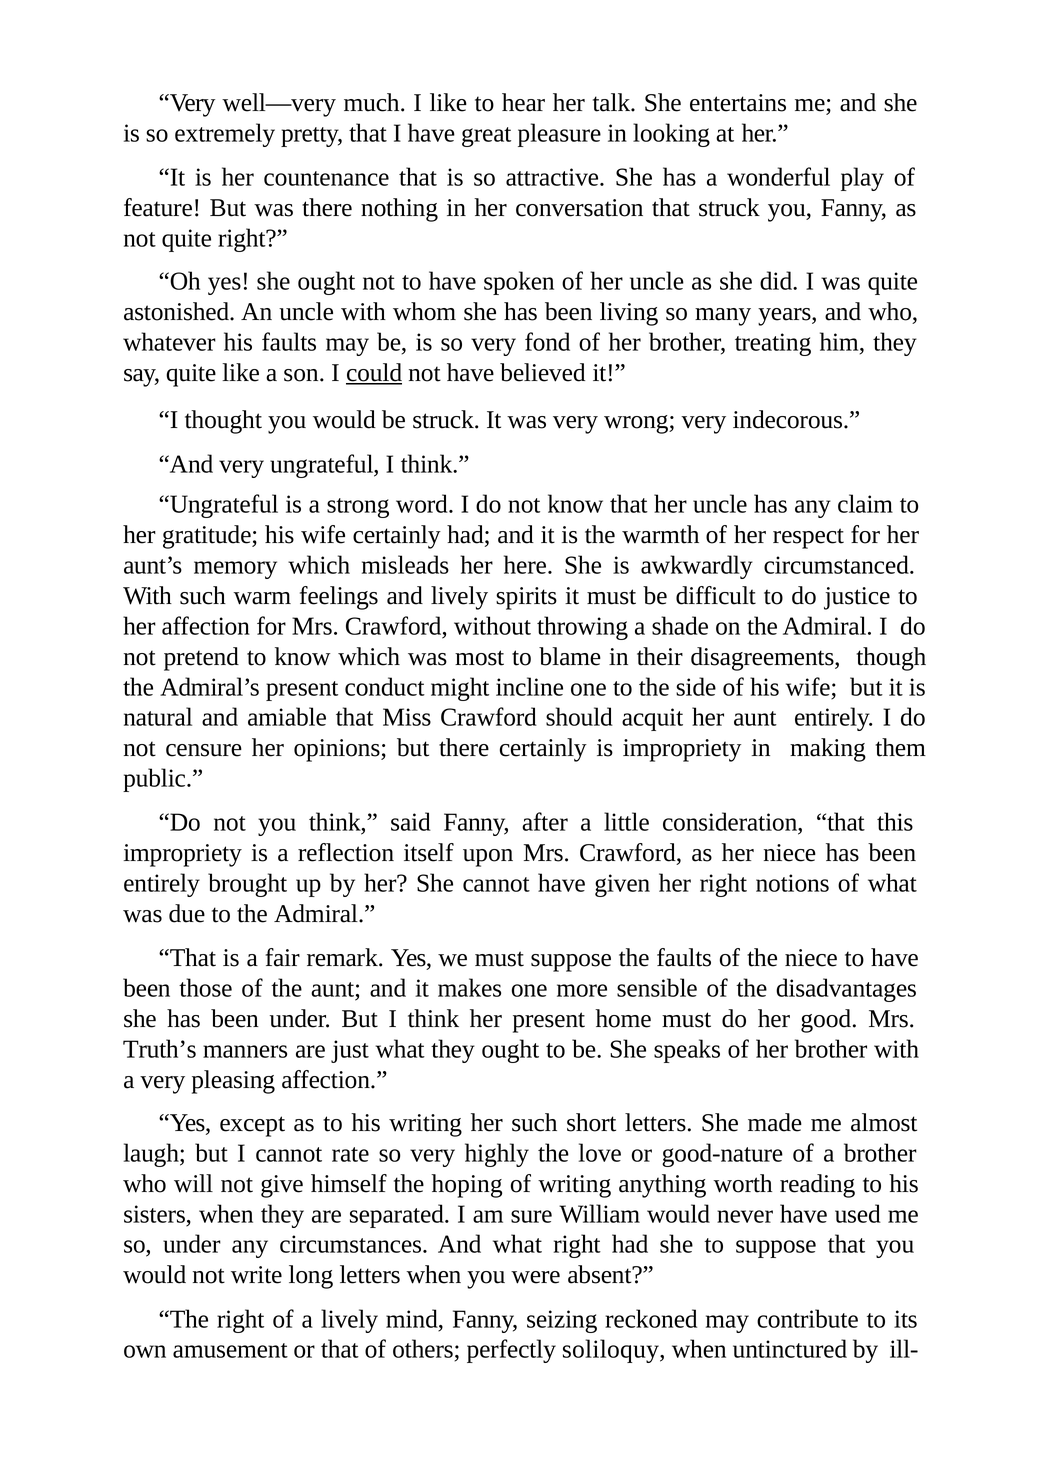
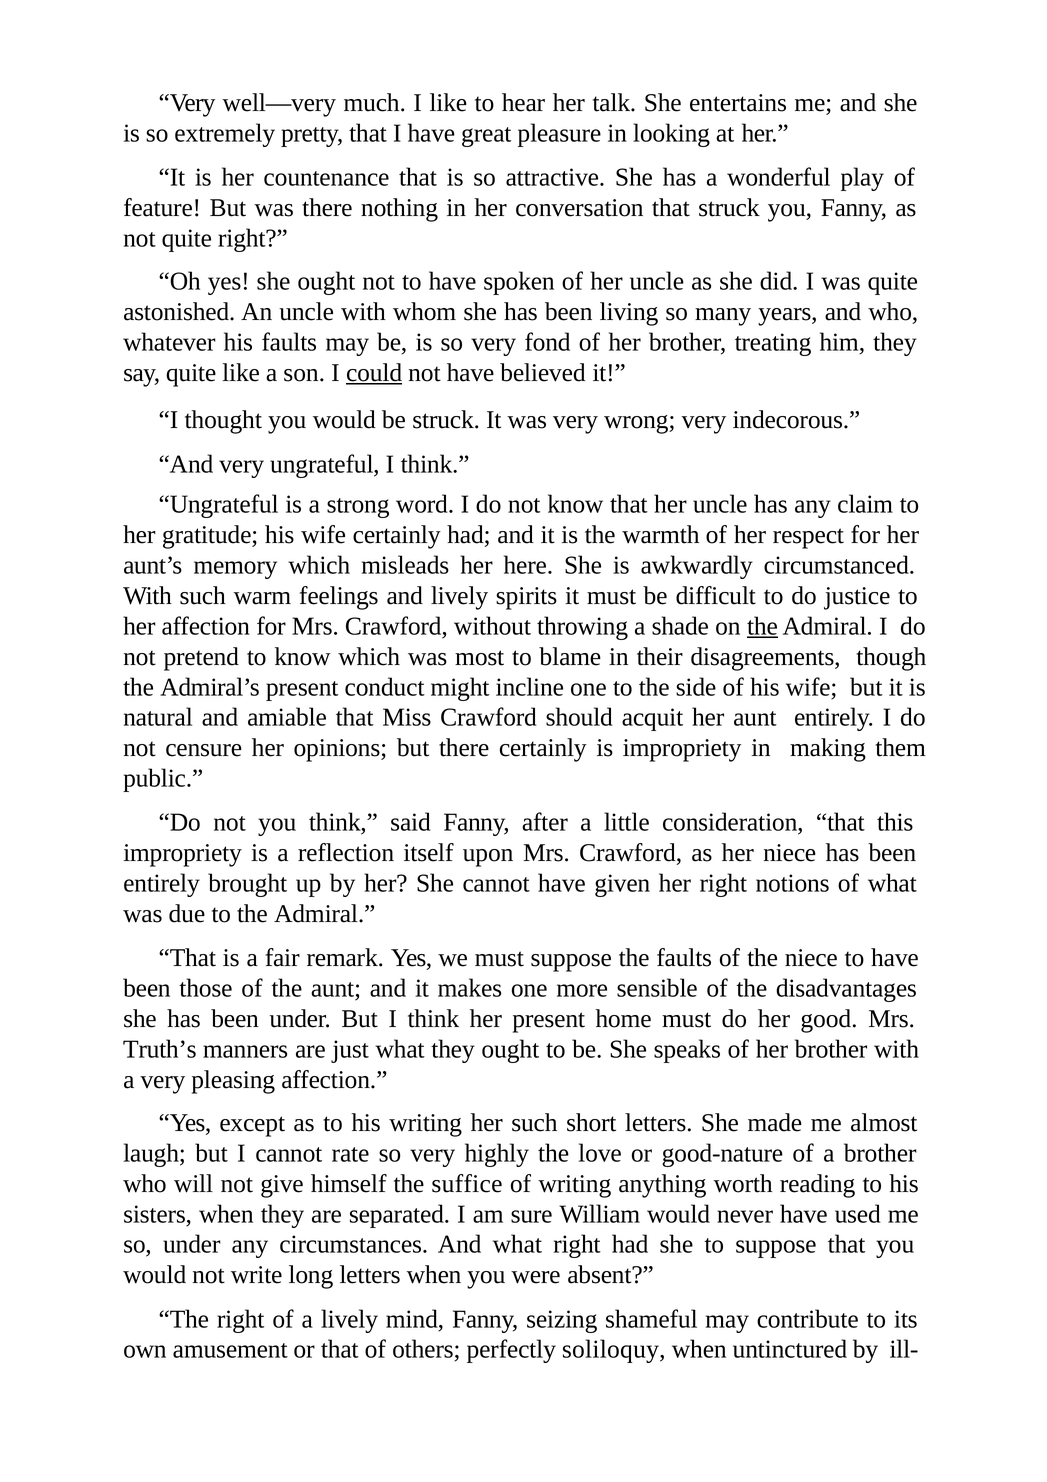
the at (762, 626) underline: none -> present
hoping: hoping -> suffice
reckoned: reckoned -> shameful
